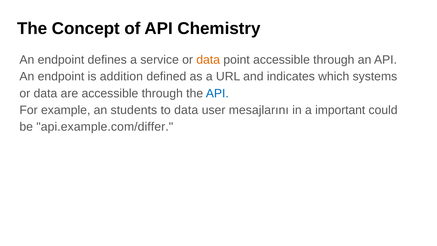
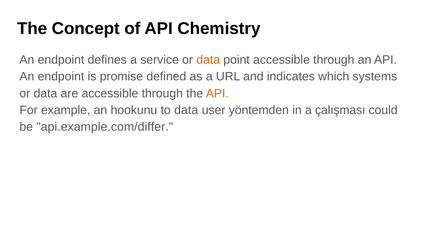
addition: addition -> promise
API at (217, 93) colour: blue -> orange
students: students -> hookunu
mesajlarını: mesajlarını -> yöntemden
important: important -> çalışması
